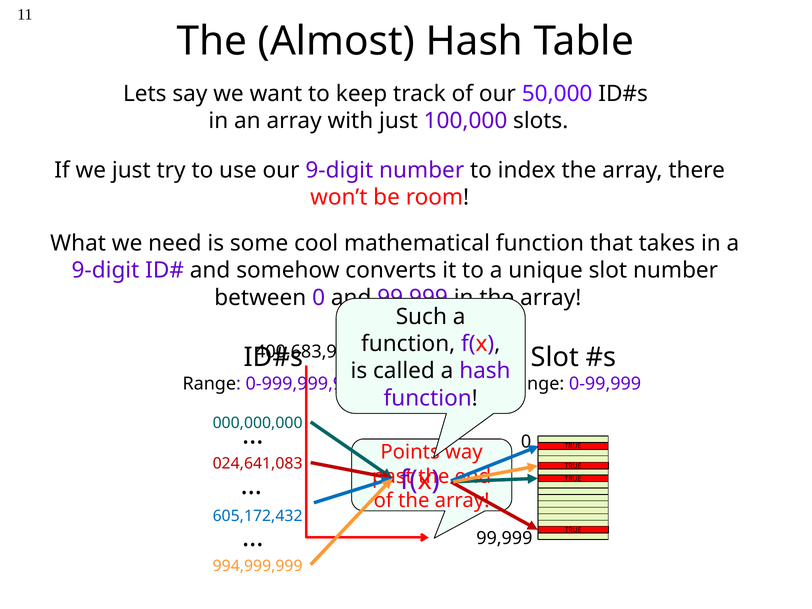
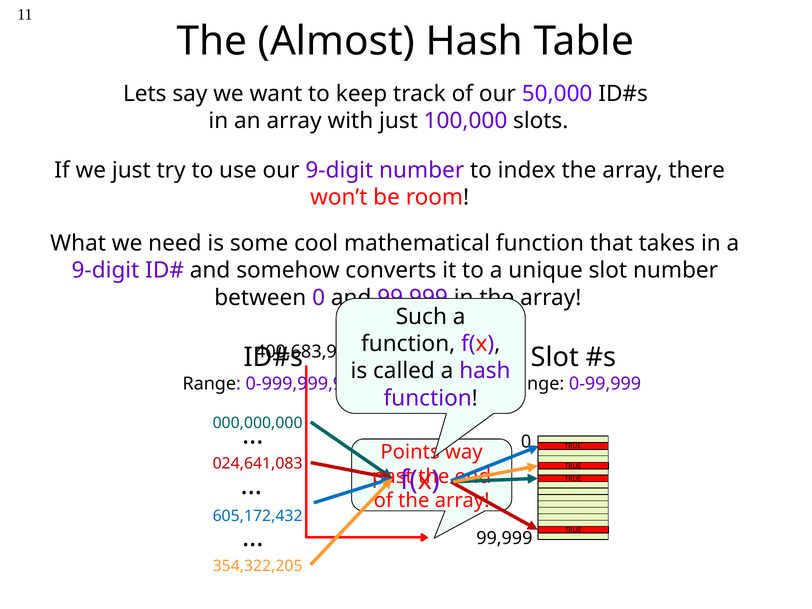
994,999,999: 994,999,999 -> 354,322,205
